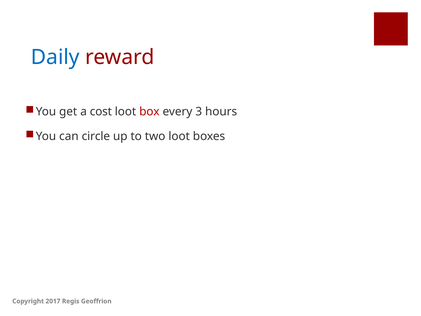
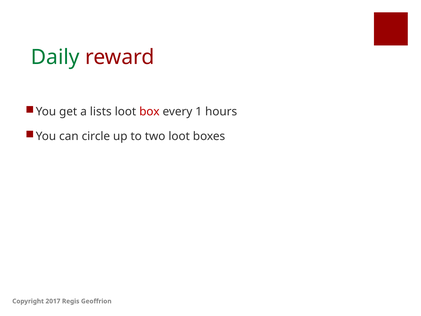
Daily colour: blue -> green
cost: cost -> lists
3: 3 -> 1
